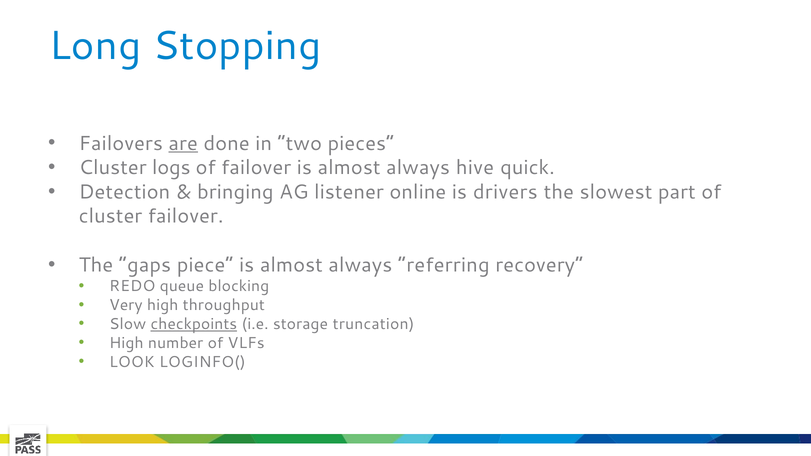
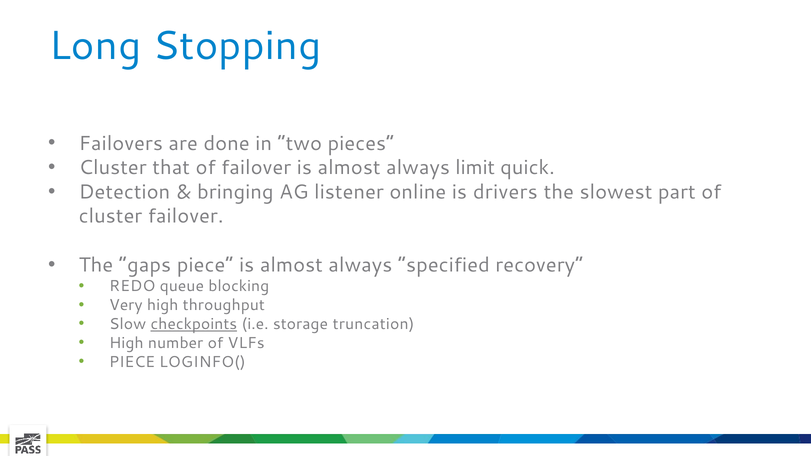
are underline: present -> none
logs: logs -> that
hive: hive -> limit
referring: referring -> specified
LOOK at (132, 362): LOOK -> PIECE
